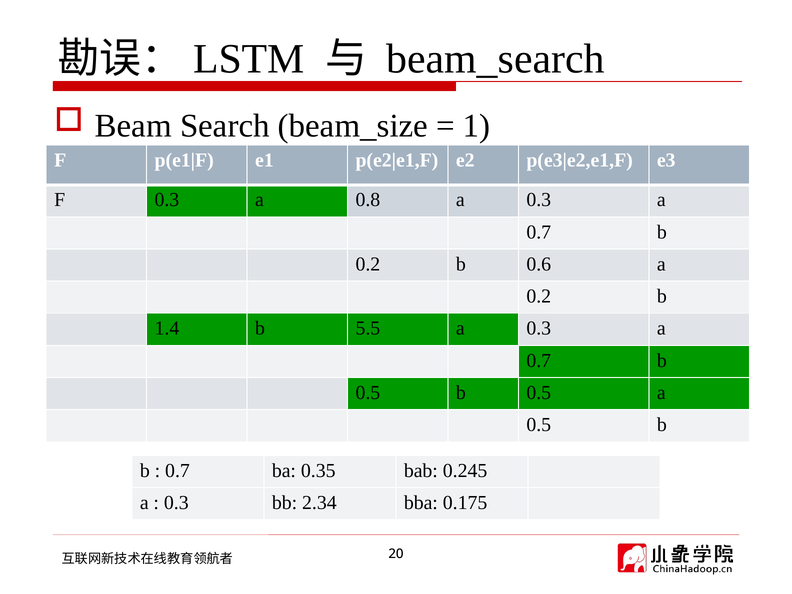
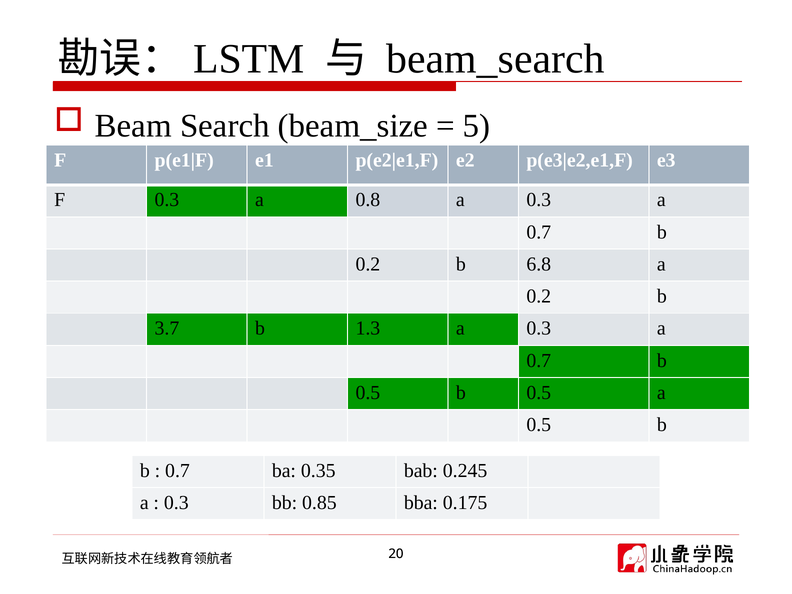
1: 1 -> 5
0.6: 0.6 -> 6.8
1.4: 1.4 -> 3.7
5.5: 5.5 -> 1.3
2.34: 2.34 -> 0.85
